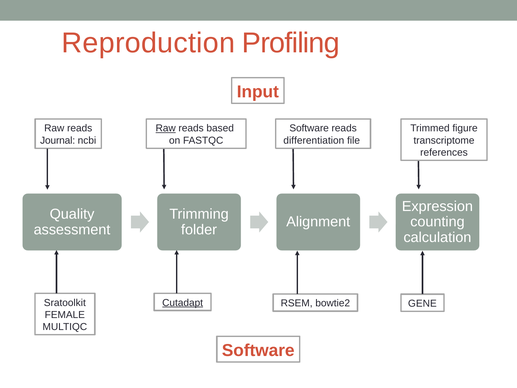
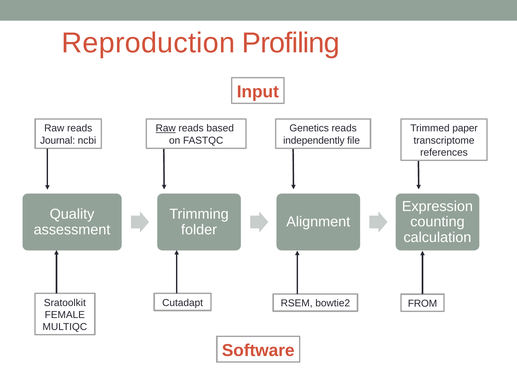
Software at (309, 128): Software -> Genetics
figure: figure -> paper
differentiation: differentiation -> independently
Cutadapt underline: present -> none
GENE: GENE -> FROM
